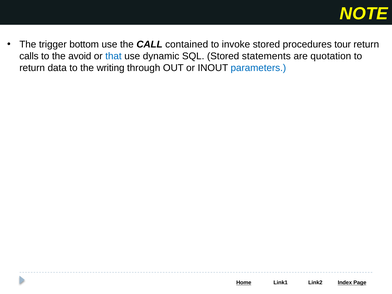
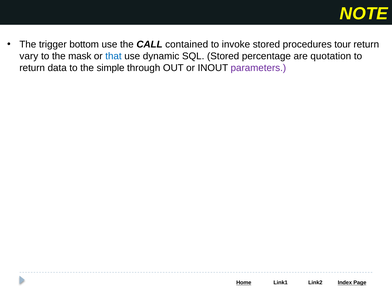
calls: calls -> vary
avoid: avoid -> mask
statements: statements -> percentage
writing: writing -> simple
parameters colour: blue -> purple
